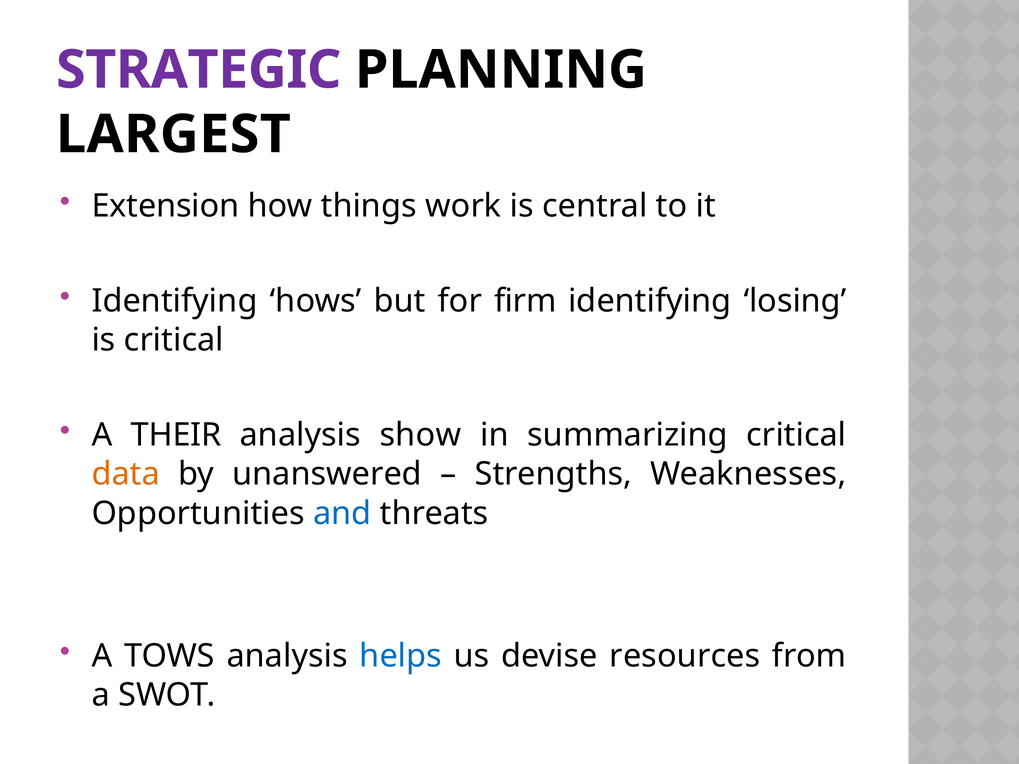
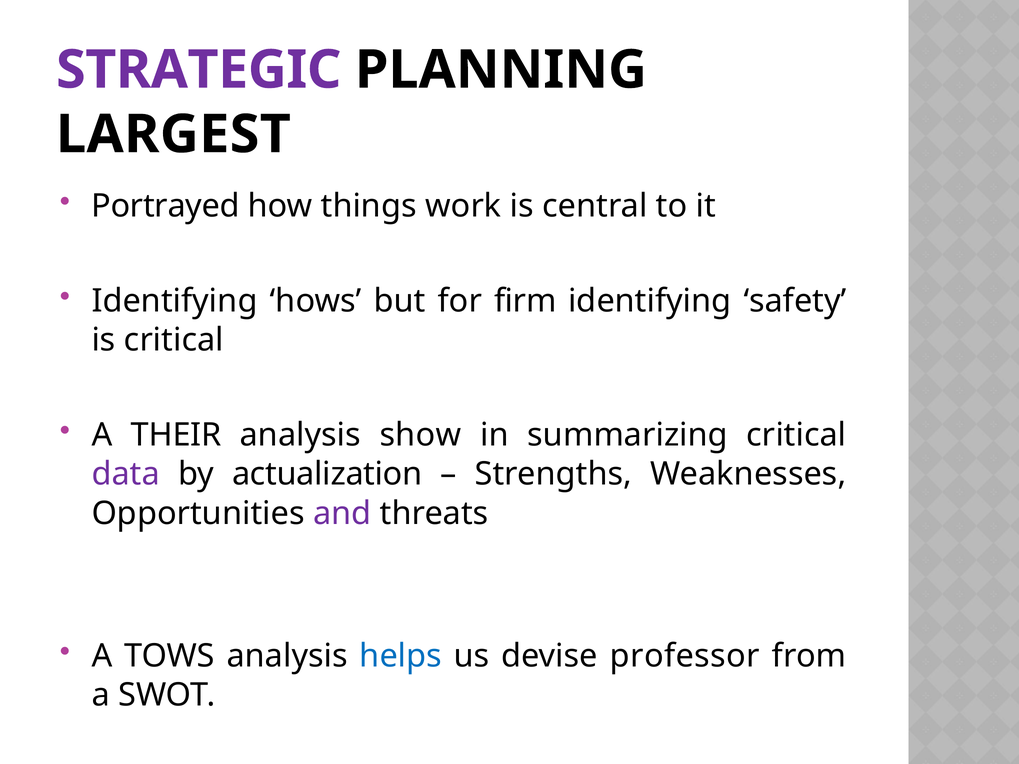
Extension: Extension -> Portrayed
losing: losing -> safety
data colour: orange -> purple
unanswered: unanswered -> actualization
and colour: blue -> purple
resources: resources -> professor
